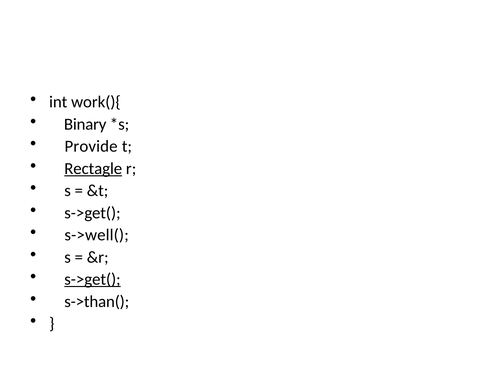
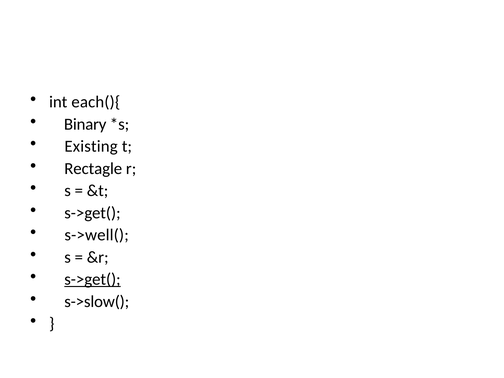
work(){: work(){ -> each(){
Provide: Provide -> Existing
Rectagle underline: present -> none
s->than(: s->than( -> s->slow(
